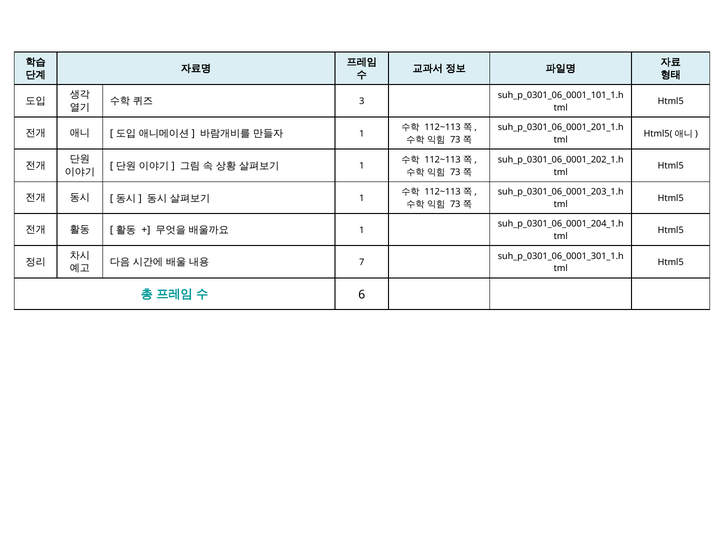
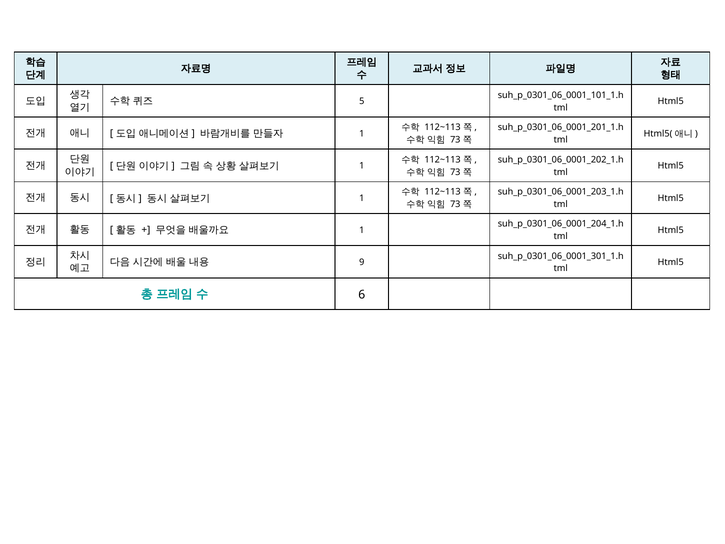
3: 3 -> 5
7: 7 -> 9
